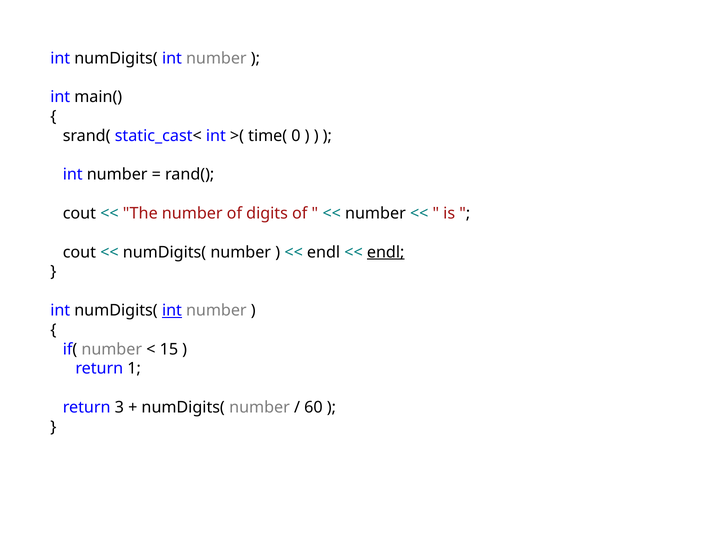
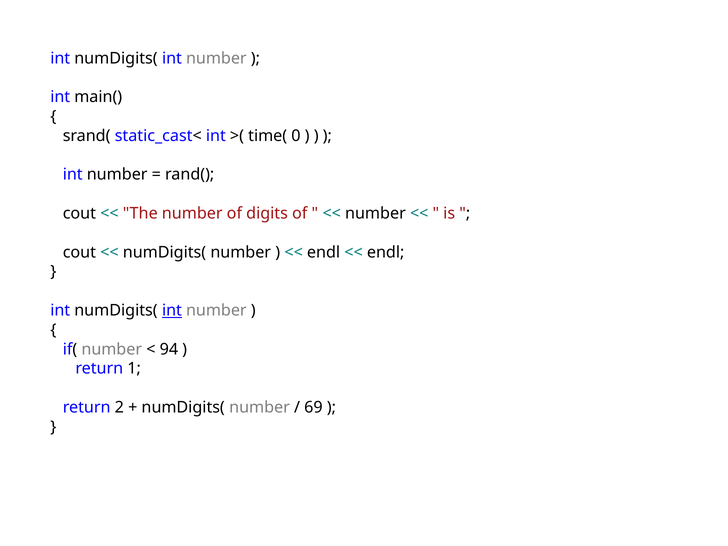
endl at (386, 252) underline: present -> none
15: 15 -> 94
3: 3 -> 2
60: 60 -> 69
